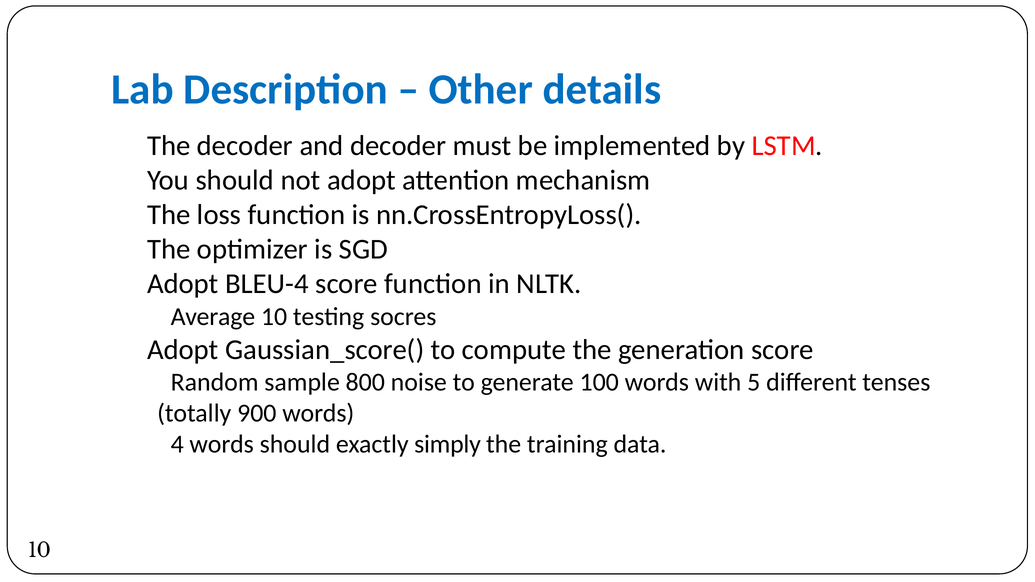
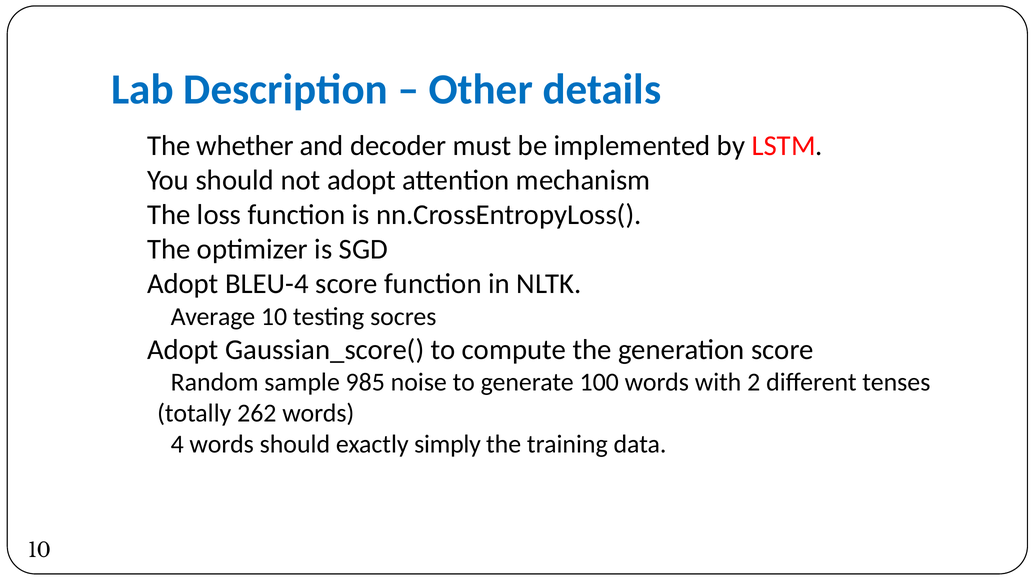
decoder at (245, 146): decoder -> whether
800: 800 -> 985
5: 5 -> 2
900: 900 -> 262
